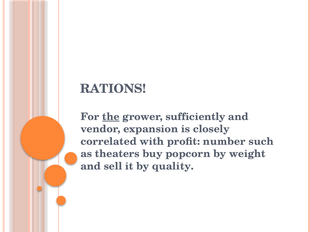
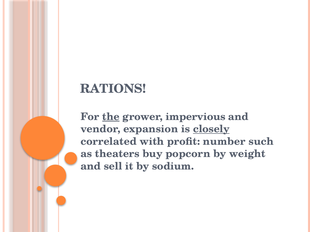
sufficiently: sufficiently -> impervious
closely underline: none -> present
quality: quality -> sodium
